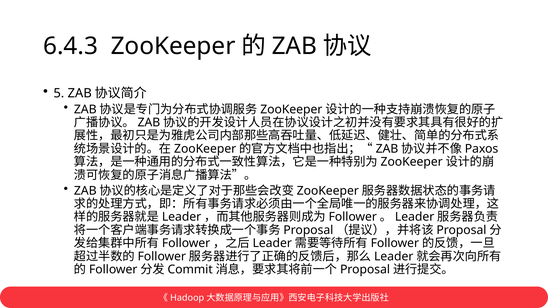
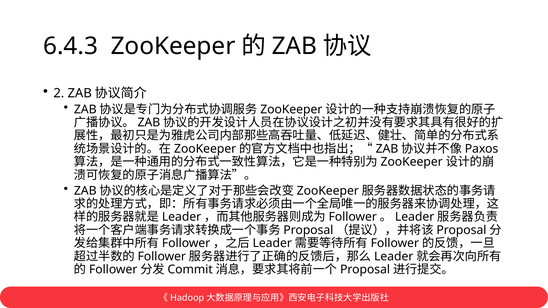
5: 5 -> 2
